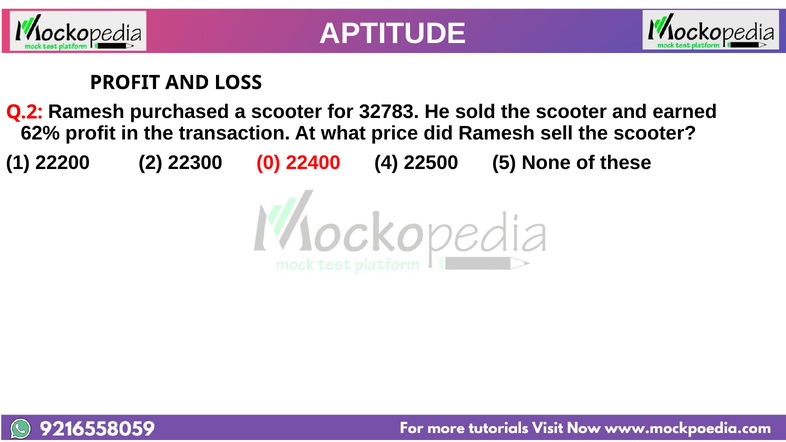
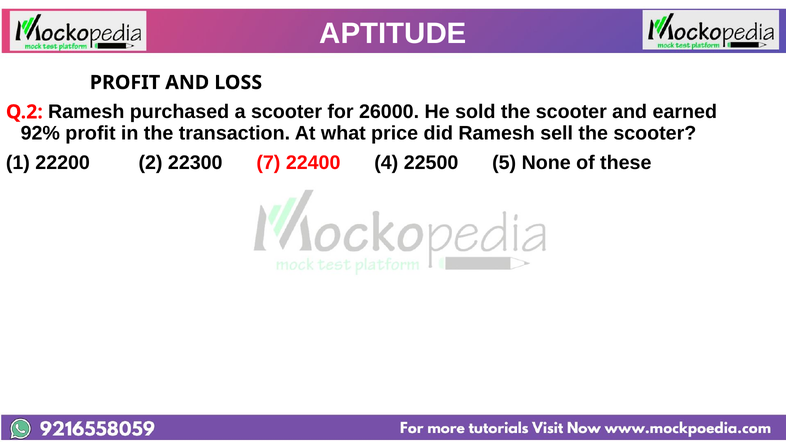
32783: 32783 -> 26000
62%: 62% -> 92%
0: 0 -> 7
